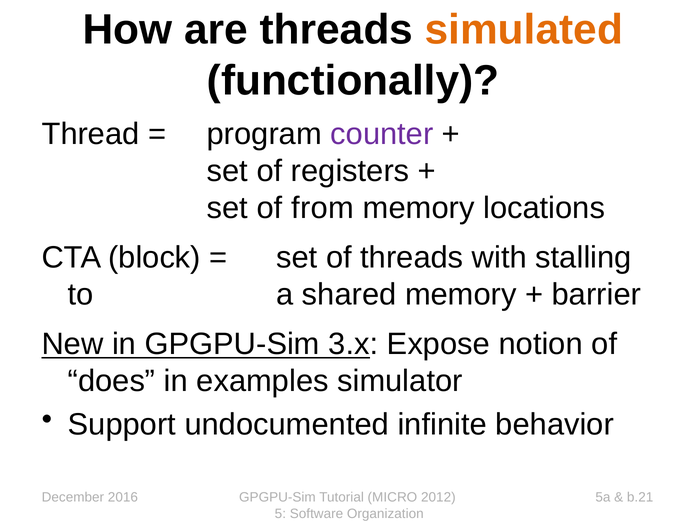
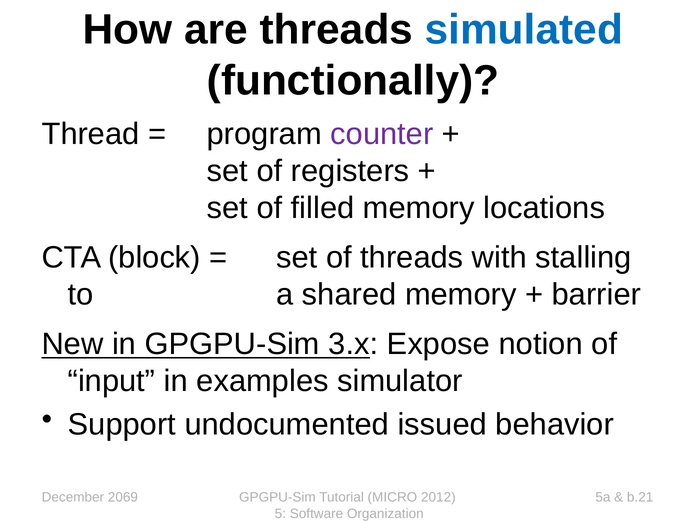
simulated colour: orange -> blue
from: from -> filled
does: does -> input
infinite: infinite -> issued
2016: 2016 -> 2069
